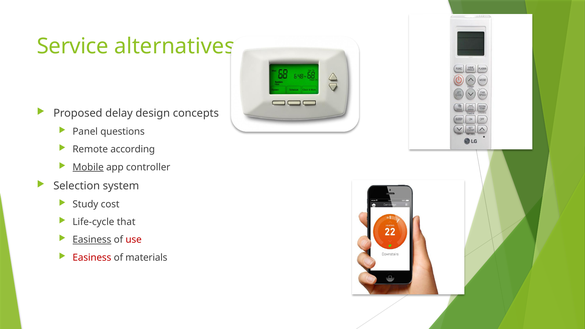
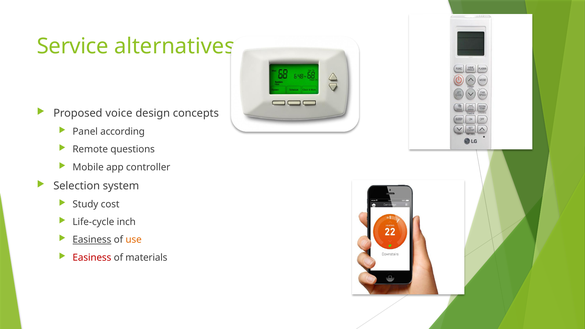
delay: delay -> voice
questions: questions -> according
according: according -> questions
Mobile underline: present -> none
that: that -> inch
use colour: red -> orange
